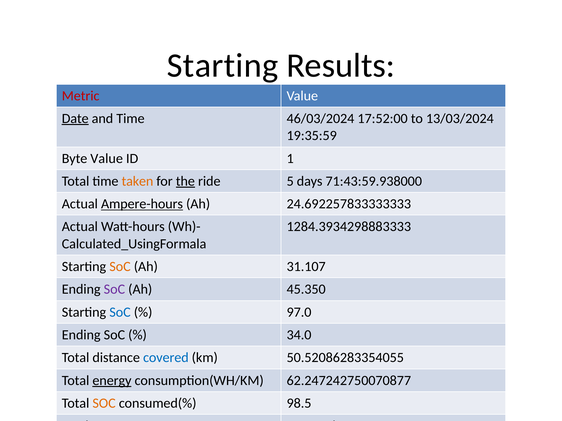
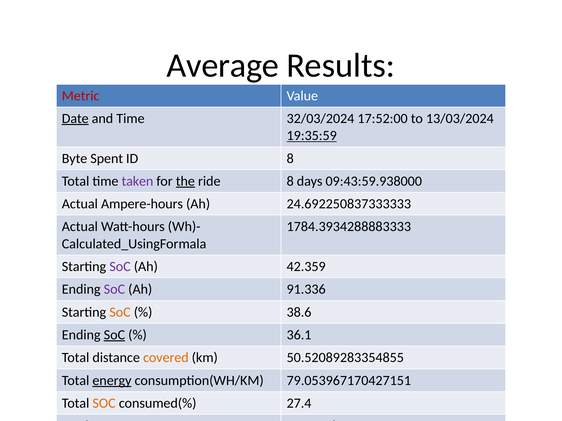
Starting at (223, 66): Starting -> Average
46/03/2024: 46/03/2024 -> 32/03/2024
19:35:59 underline: none -> present
Byte Value: Value -> Spent
ID 1: 1 -> 8
taken colour: orange -> purple
ride 5: 5 -> 8
71:43:59.938000: 71:43:59.938000 -> 09:43:59.938000
Ampere-hours underline: present -> none
24.692257833333333: 24.692257833333333 -> 24.692250837333333
1284.3934298883333: 1284.3934298883333 -> 1784.3934288883333
SoC at (120, 267) colour: orange -> purple
31.107: 31.107 -> 42.359
45.350: 45.350 -> 91.336
SoC at (120, 312) colour: blue -> orange
97.0: 97.0 -> 38.6
SoC at (114, 335) underline: none -> present
34.0: 34.0 -> 36.1
covered colour: blue -> orange
50.52086283354055: 50.52086283354055 -> 50.52089283354855
62.247242750070877: 62.247242750070877 -> 79.053967170427151
98.5: 98.5 -> 27.4
